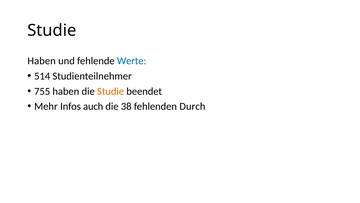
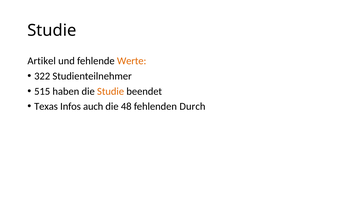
Haben at (42, 61): Haben -> Artikel
Werte colour: blue -> orange
514: 514 -> 322
755: 755 -> 515
Mehr: Mehr -> Texas
38: 38 -> 48
